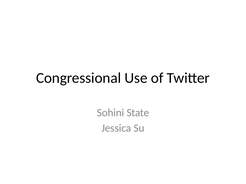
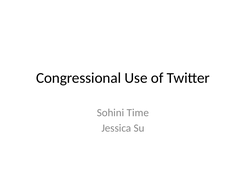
State: State -> Time
